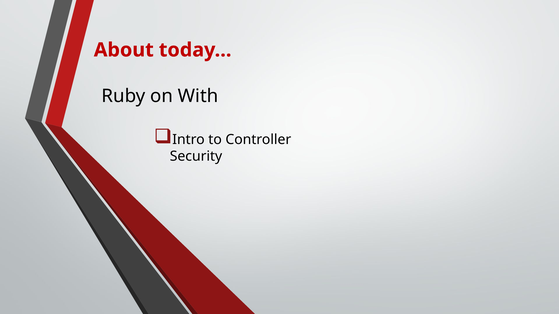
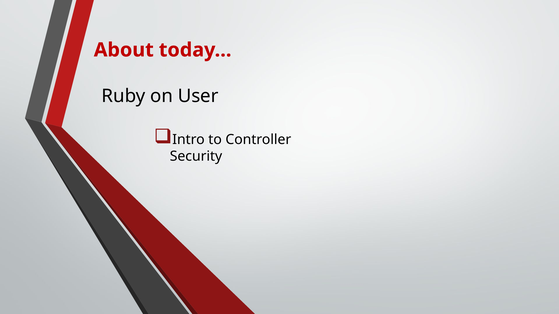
With: With -> User
